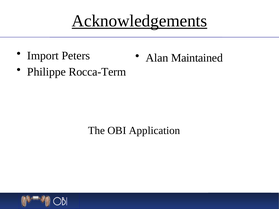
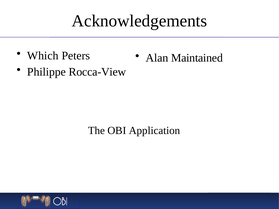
Acknowledgements underline: present -> none
Import: Import -> Which
Rocca-Term: Rocca-Term -> Rocca-View
